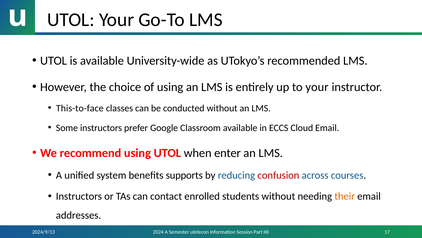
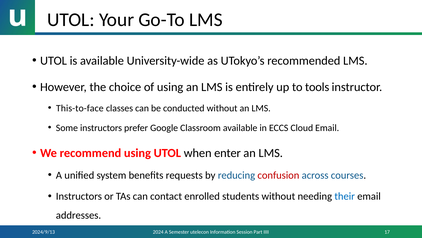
to your: your -> tools
supports: supports -> requests
their colour: orange -> blue
